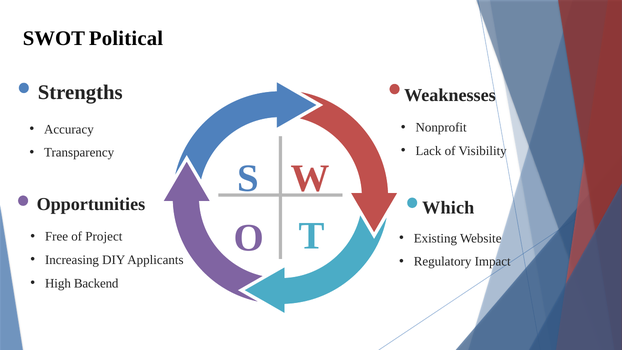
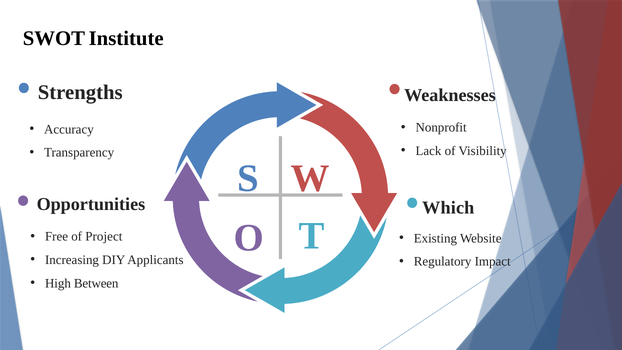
Political: Political -> Institute
Backend: Backend -> Between
